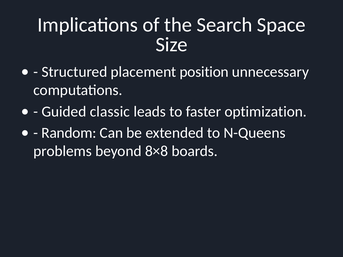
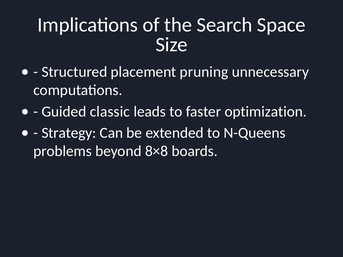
position: position -> pruning
Random: Random -> Strategy
